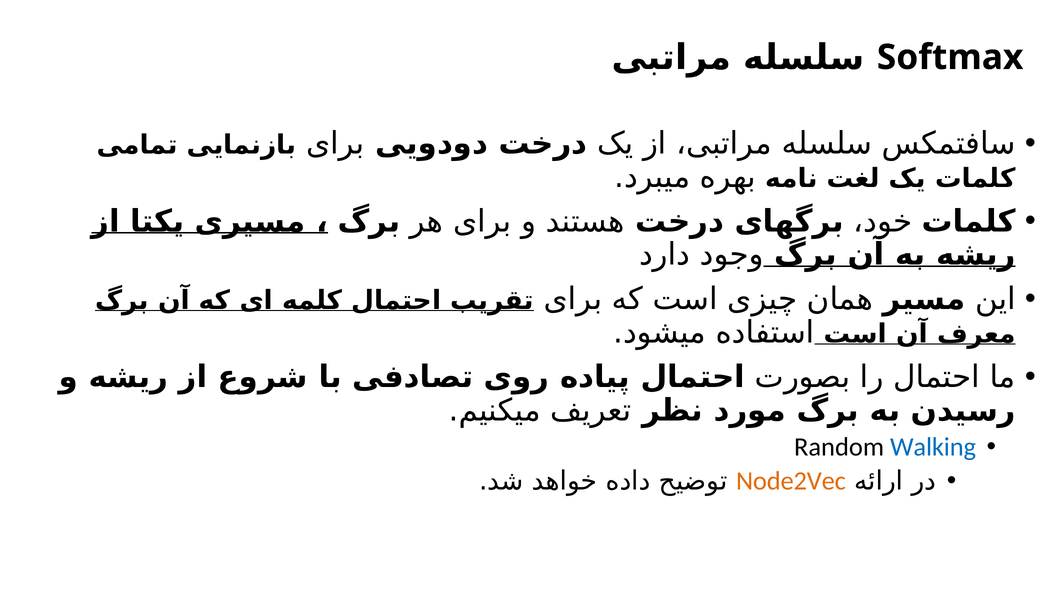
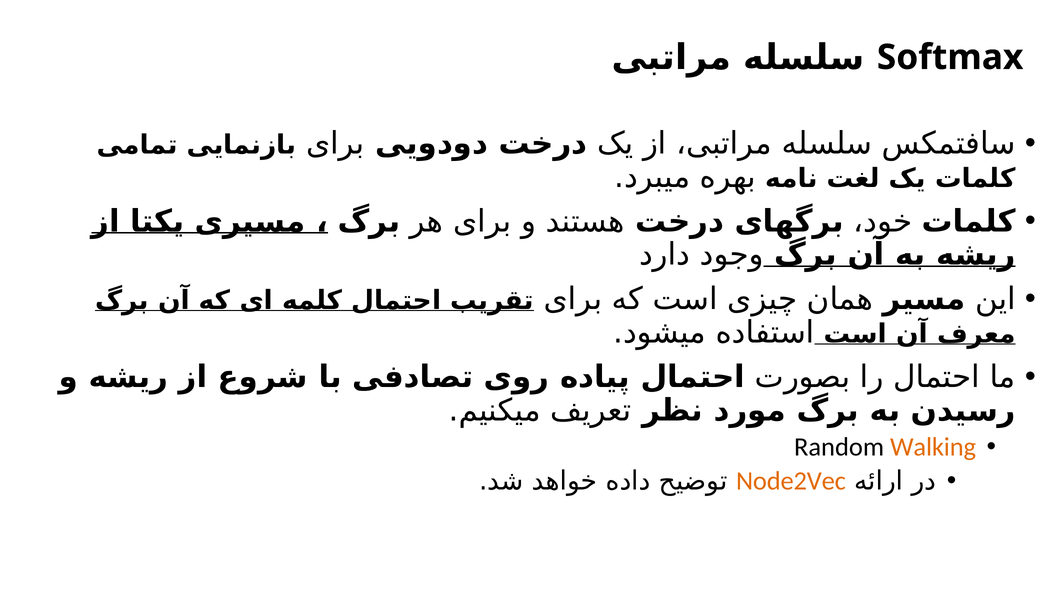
Walking colour: blue -> orange
